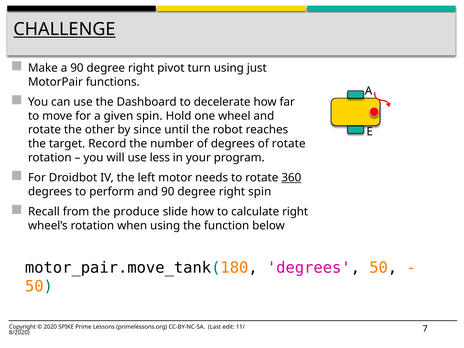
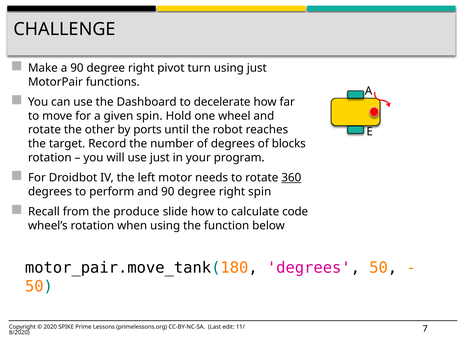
CHALLENGE underline: present -> none
since: since -> ports
of rotate: rotate -> blocks
use less: less -> just
calculate right: right -> code
